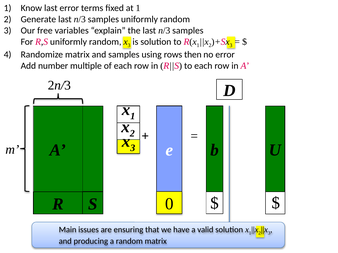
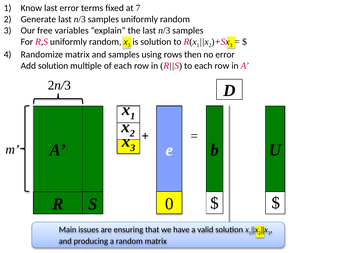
at 1: 1 -> 7
Add number: number -> solution
